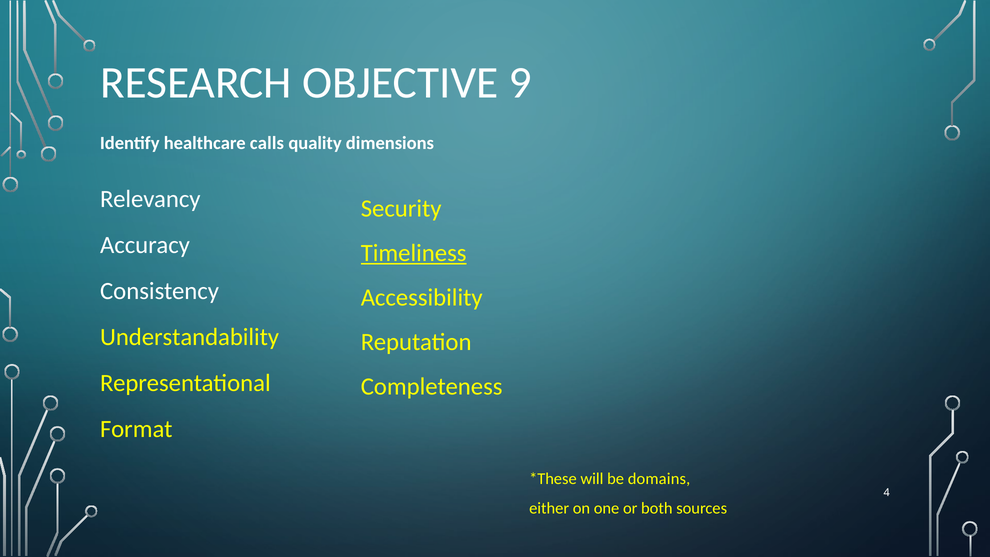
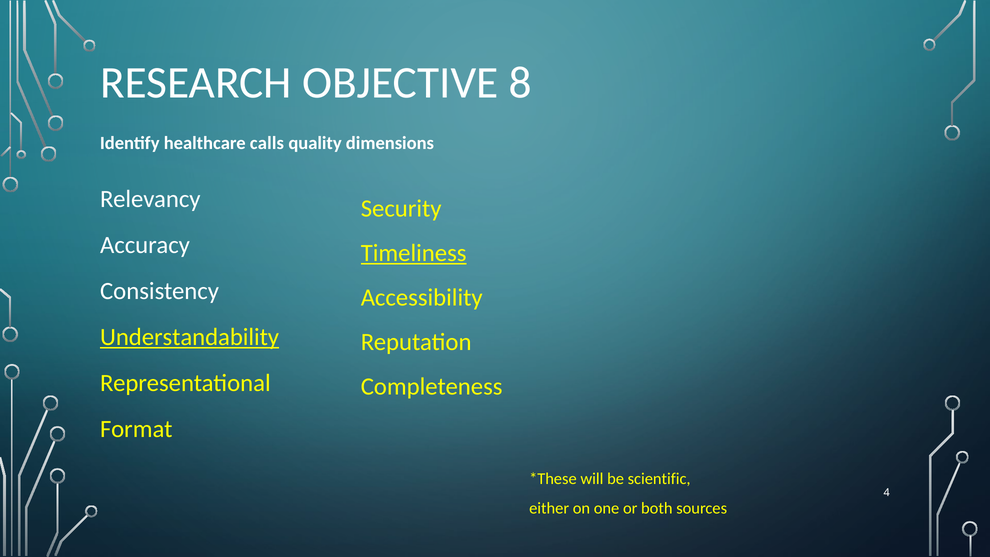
9: 9 -> 8
Understandability underline: none -> present
domains: domains -> scientific
